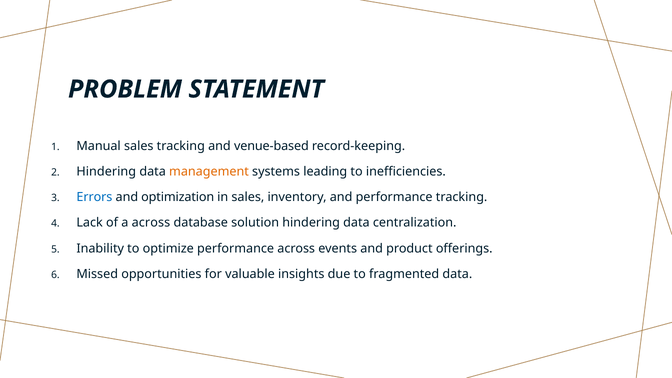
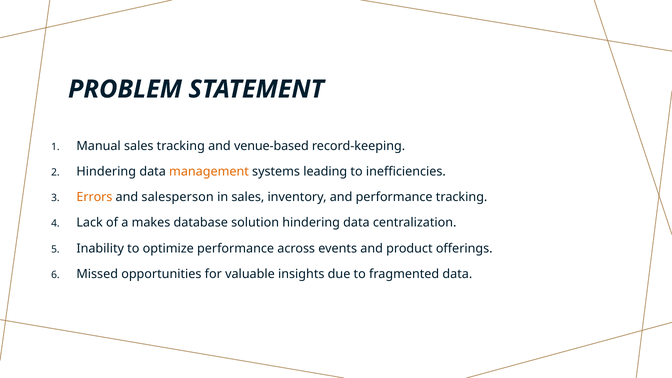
Errors colour: blue -> orange
optimization: optimization -> salesperson
a across: across -> makes
